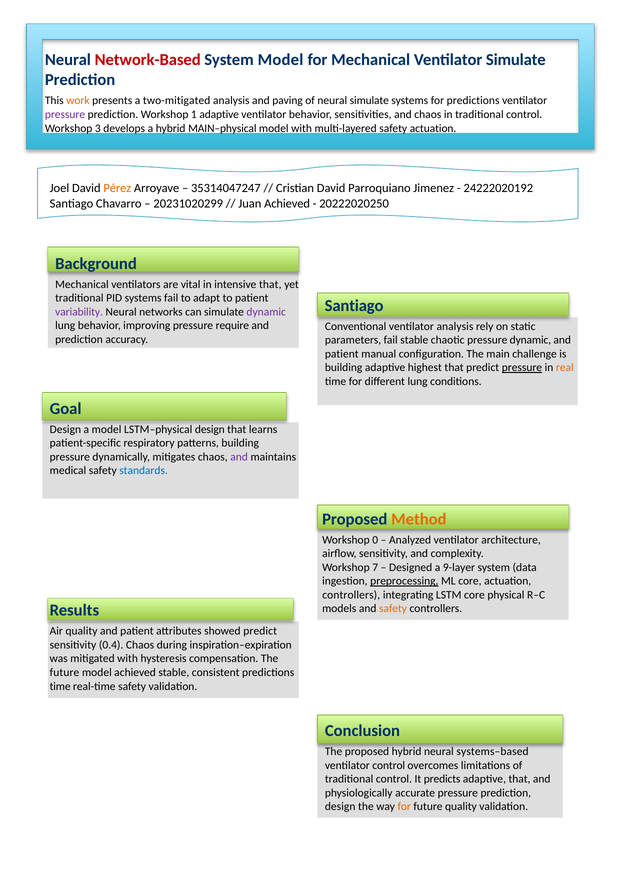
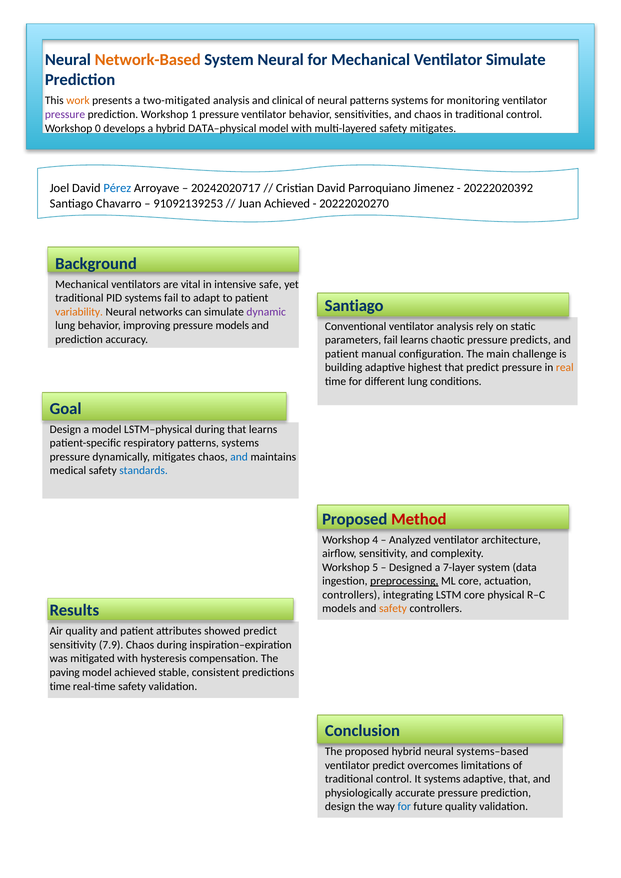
Network-Based colour: red -> orange
System Model: Model -> Neural
paving: paving -> clinical
neural simulate: simulate -> patterns
for predictions: predictions -> monitoring
1 adaptive: adaptive -> pressure
3: 3 -> 0
MAIN–physical: MAIN–physical -> DATA–physical
safety actuation: actuation -> mitigates
Pérez colour: orange -> blue
35314047247: 35314047247 -> 20242020717
24222020192: 24222020192 -> 20222020392
20231020299: 20231020299 -> 91092139253
20222020250: 20222020250 -> 20222020270
intensive that: that -> safe
variability colour: purple -> orange
pressure require: require -> models
fail stable: stable -> learns
pressure dynamic: dynamic -> predicts
pressure at (522, 367) underline: present -> none
LSTM–physical design: design -> during
respiratory patterns building: building -> systems
and at (239, 457) colour: purple -> blue
Method colour: orange -> red
0: 0 -> 4
7: 7 -> 5
9-layer: 9-layer -> 7-layer
0.4: 0.4 -> 7.9
future at (65, 672): future -> paving
ventilator control: control -> predict
It predicts: predicts -> systems
for at (404, 806) colour: orange -> blue
